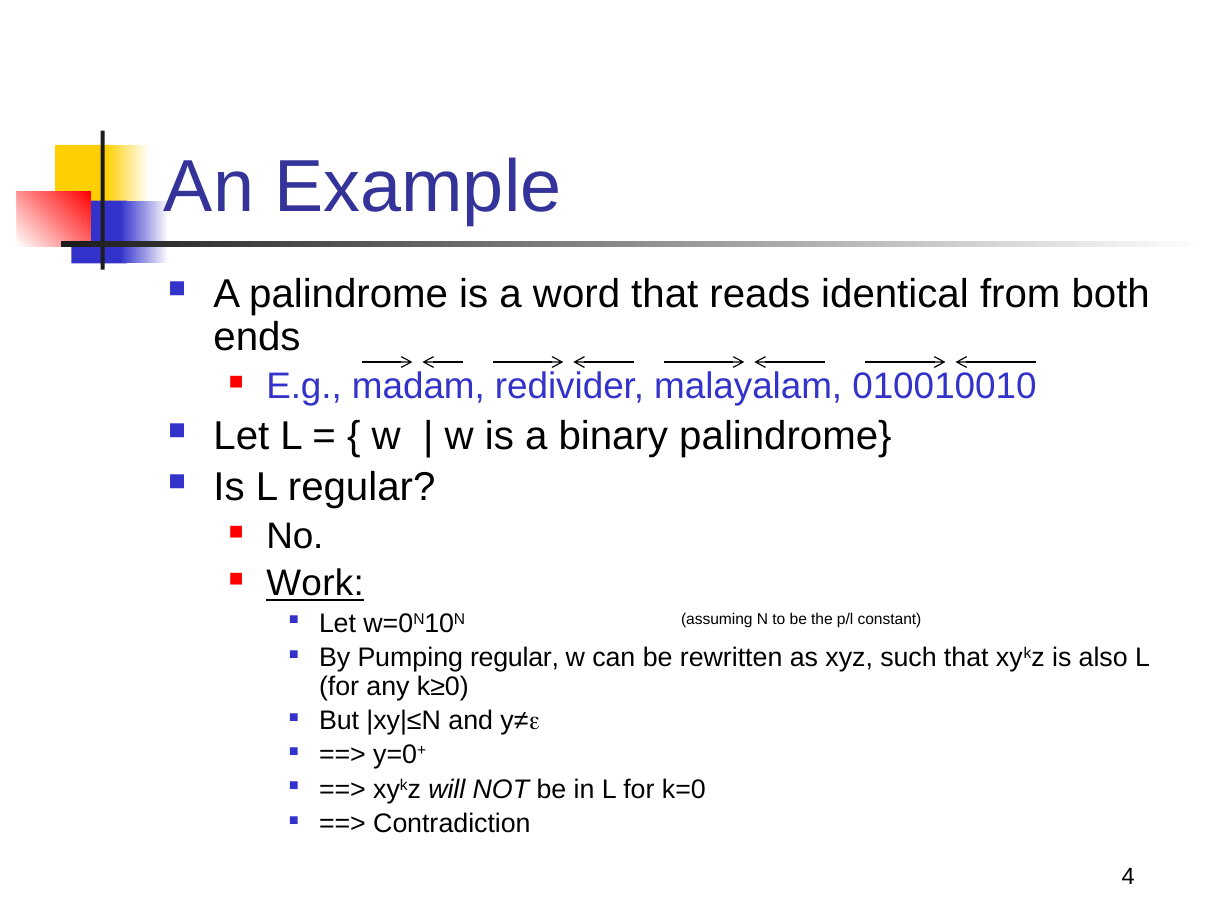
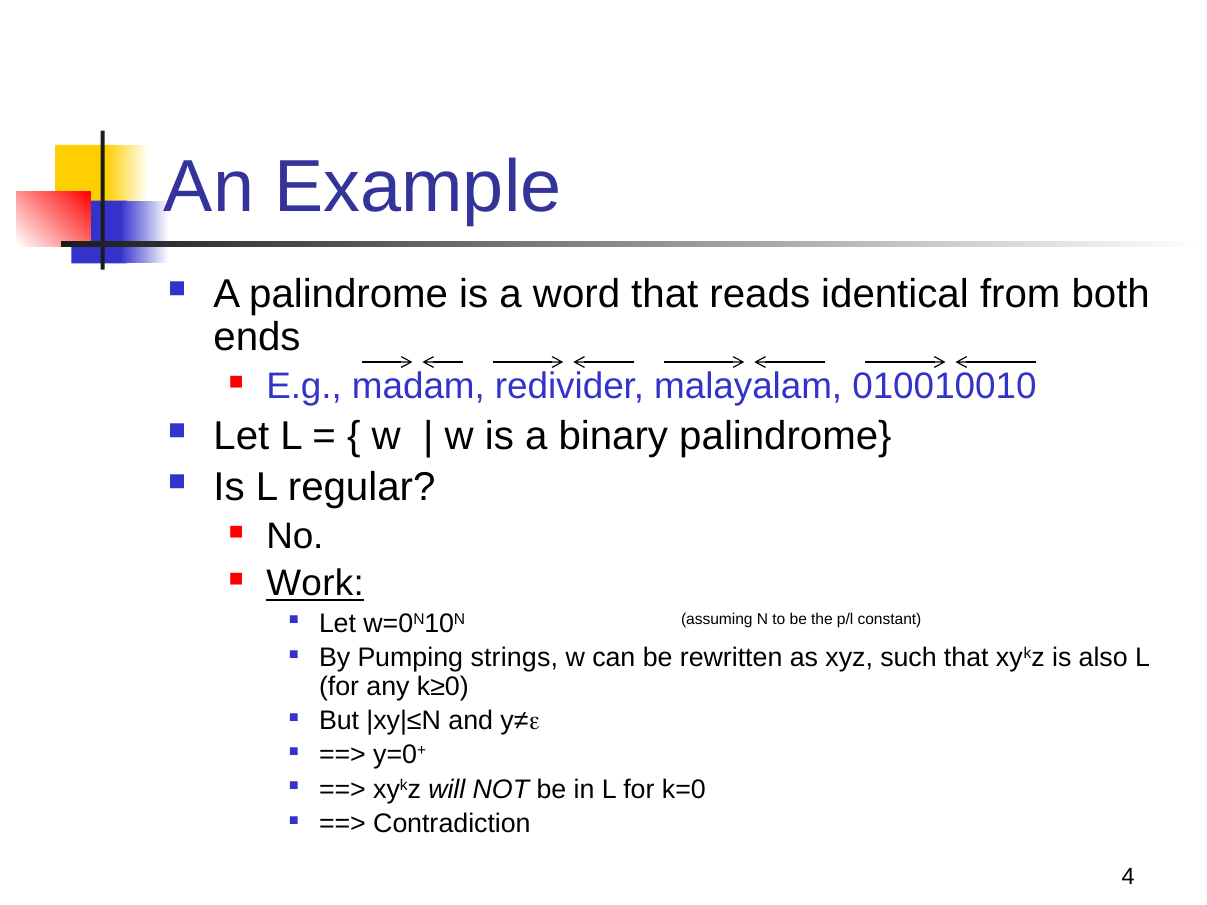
Pumping regular: regular -> strings
